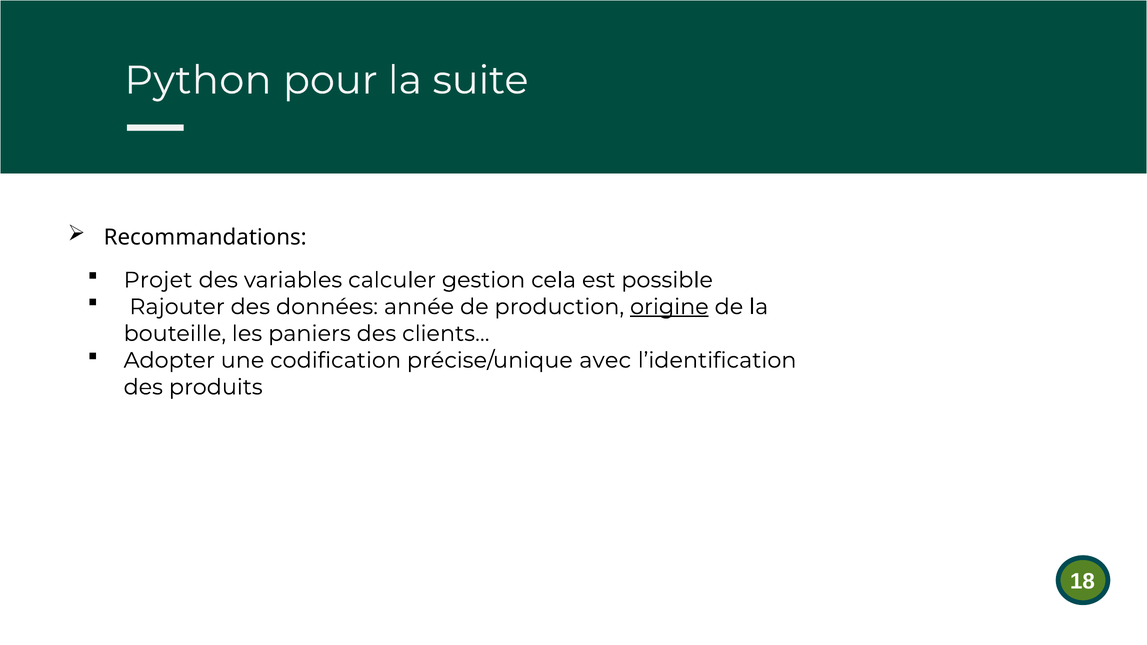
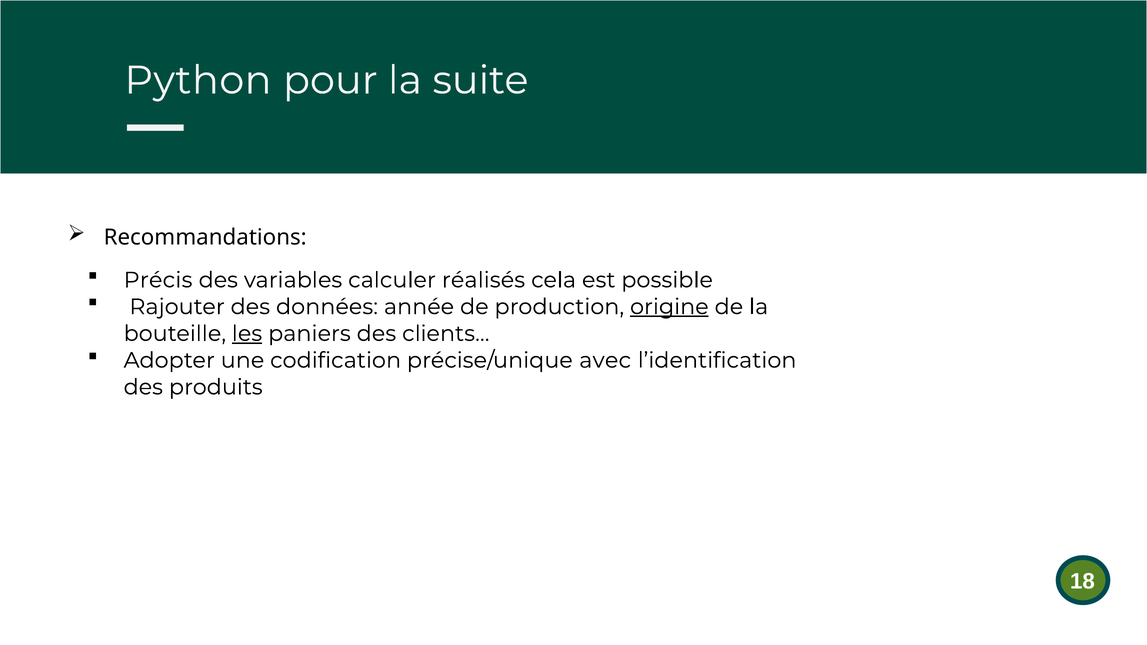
Projet: Projet -> Précis
gestion: gestion -> réalisés
les underline: none -> present
